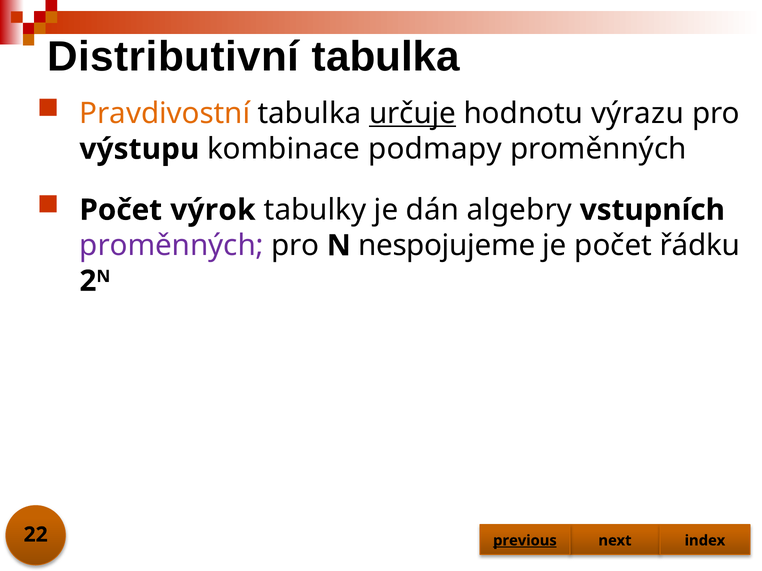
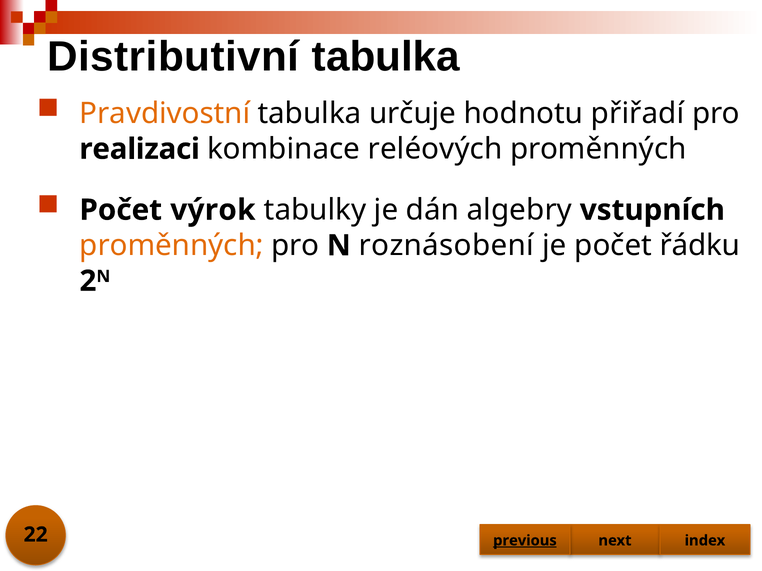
určuje underline: present -> none
výrazu: výrazu -> přiřadí
výstupu: výstupu -> realizaci
podmapy: podmapy -> reléových
proměnných at (172, 246) colour: purple -> orange
nespojujeme: nespojujeme -> roznásobení
